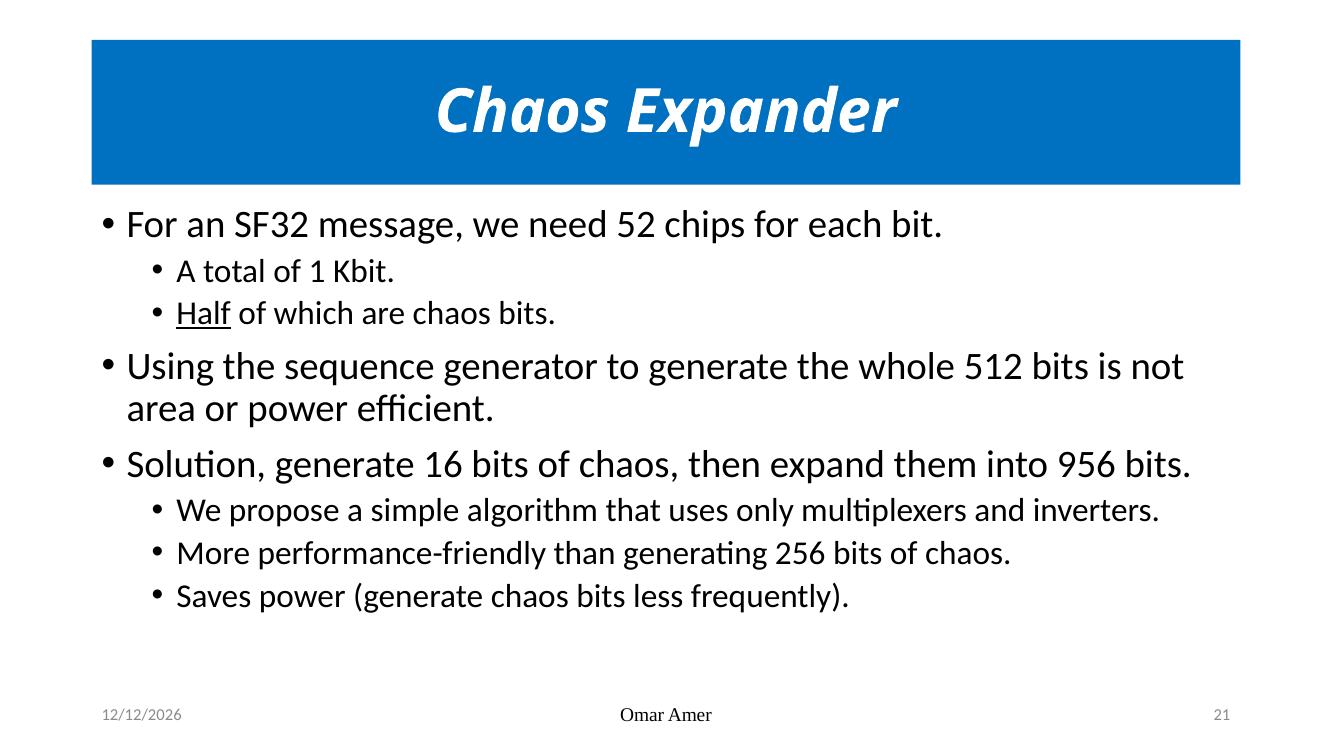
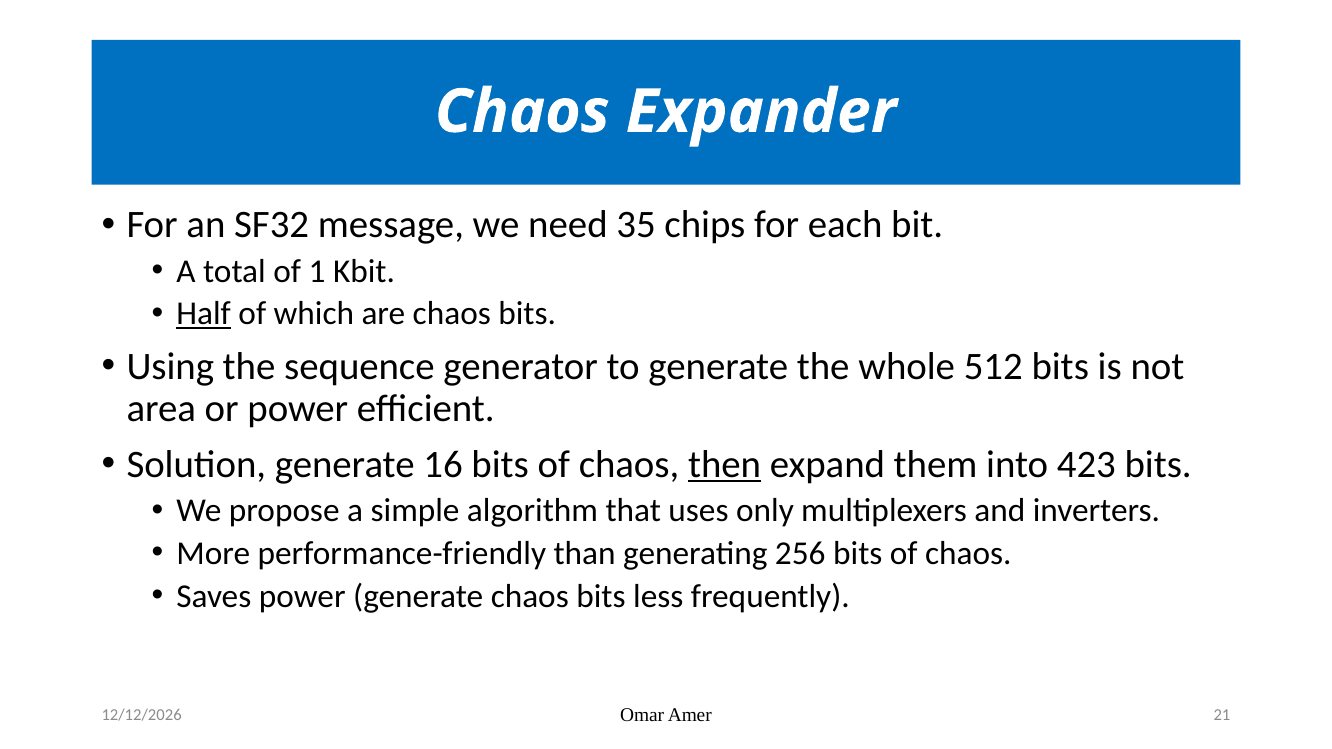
52: 52 -> 35
then underline: none -> present
956: 956 -> 423
